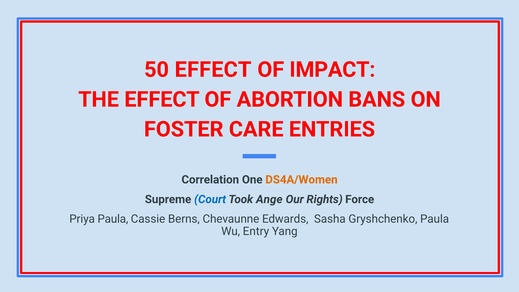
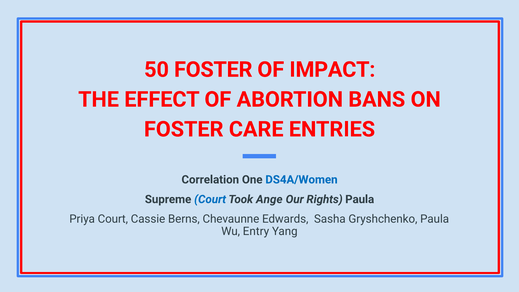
50 EFFECT: EFFECT -> FOSTER
DS4A/Women colour: orange -> blue
Rights Force: Force -> Paula
Priya Paula: Paula -> Court
